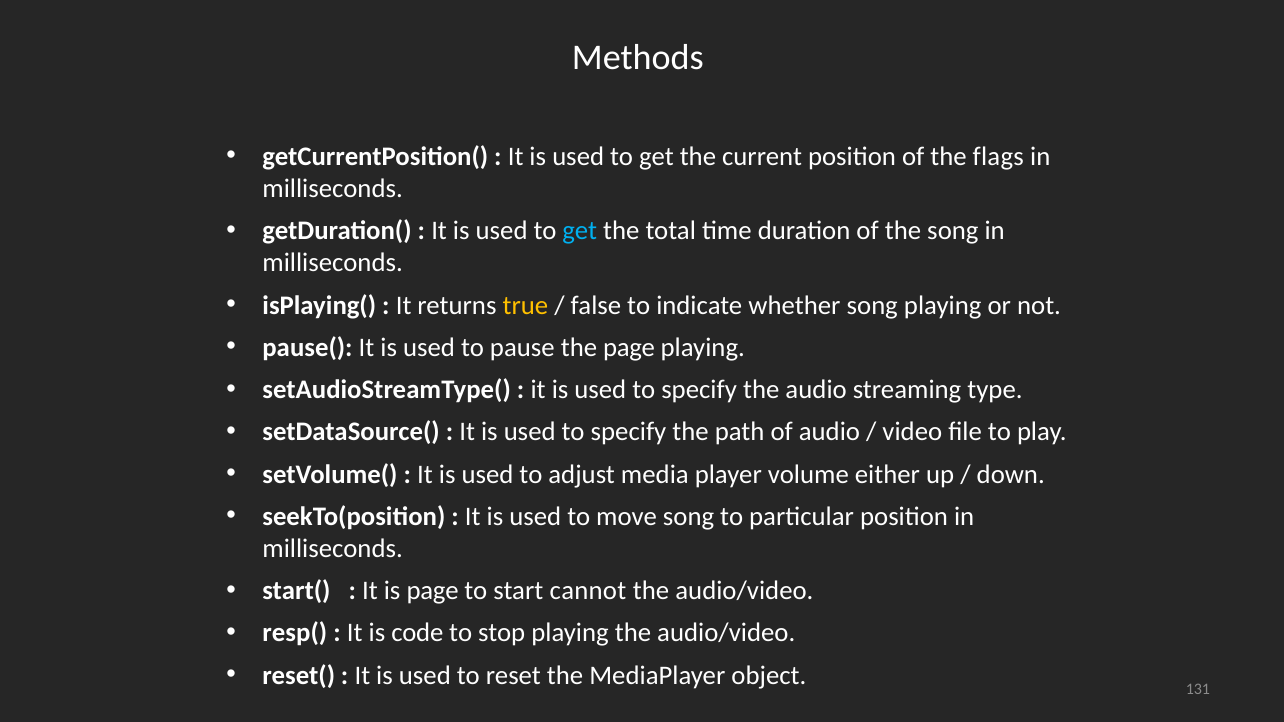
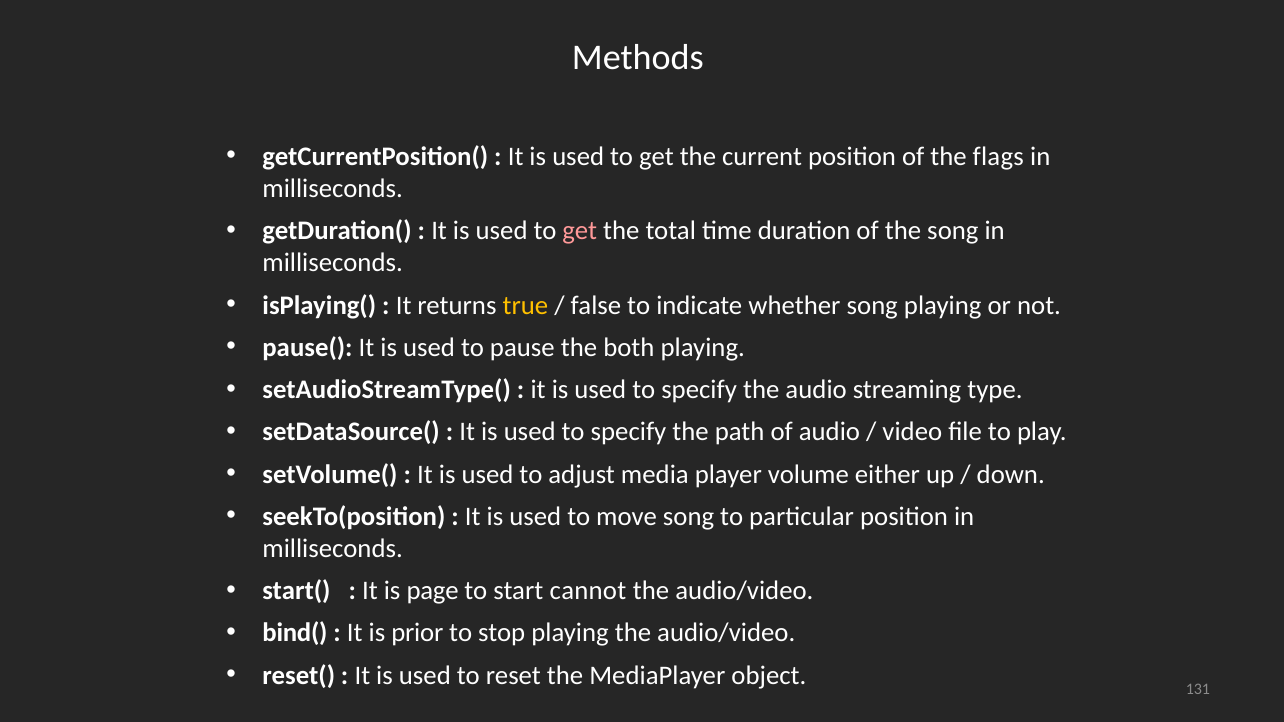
get at (580, 231) colour: light blue -> pink
the page: page -> both
resp(: resp( -> bind(
code: code -> prior
